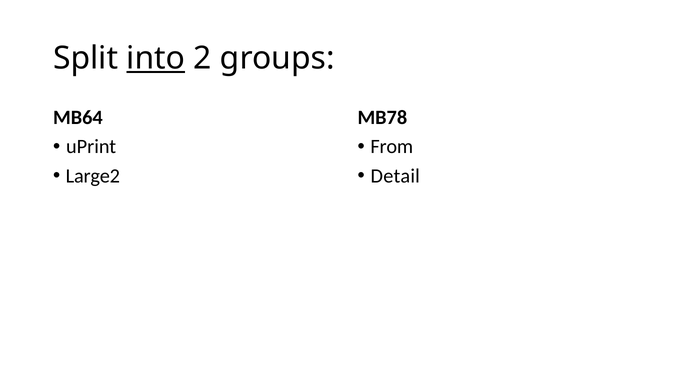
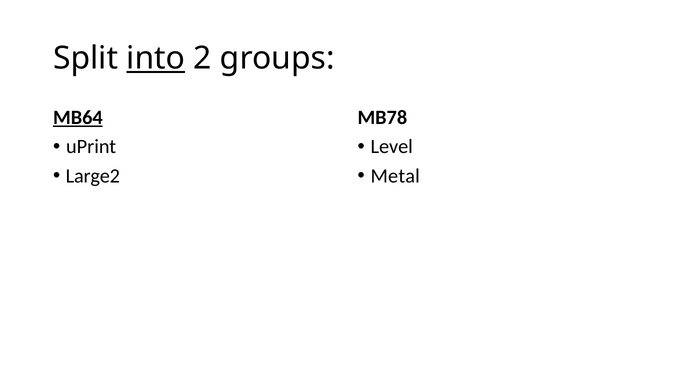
MB64 underline: none -> present
From: From -> Level
Detail: Detail -> Metal
